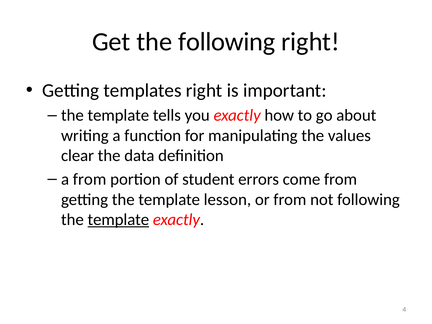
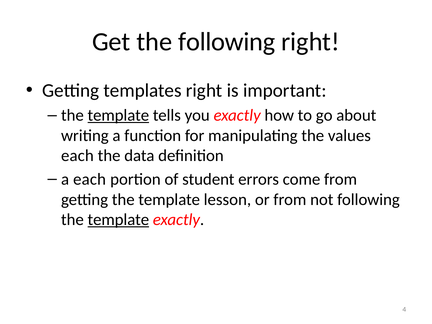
template at (118, 115) underline: none -> present
clear at (78, 156): clear -> each
a from: from -> each
